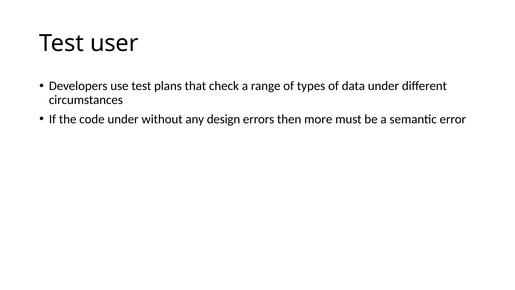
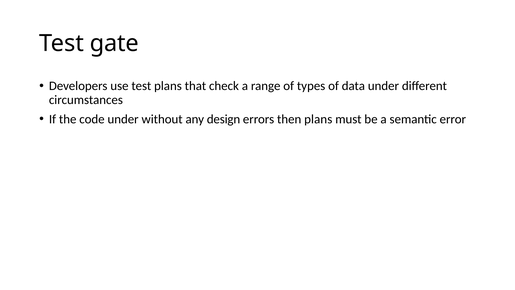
user: user -> gate
then more: more -> plans
